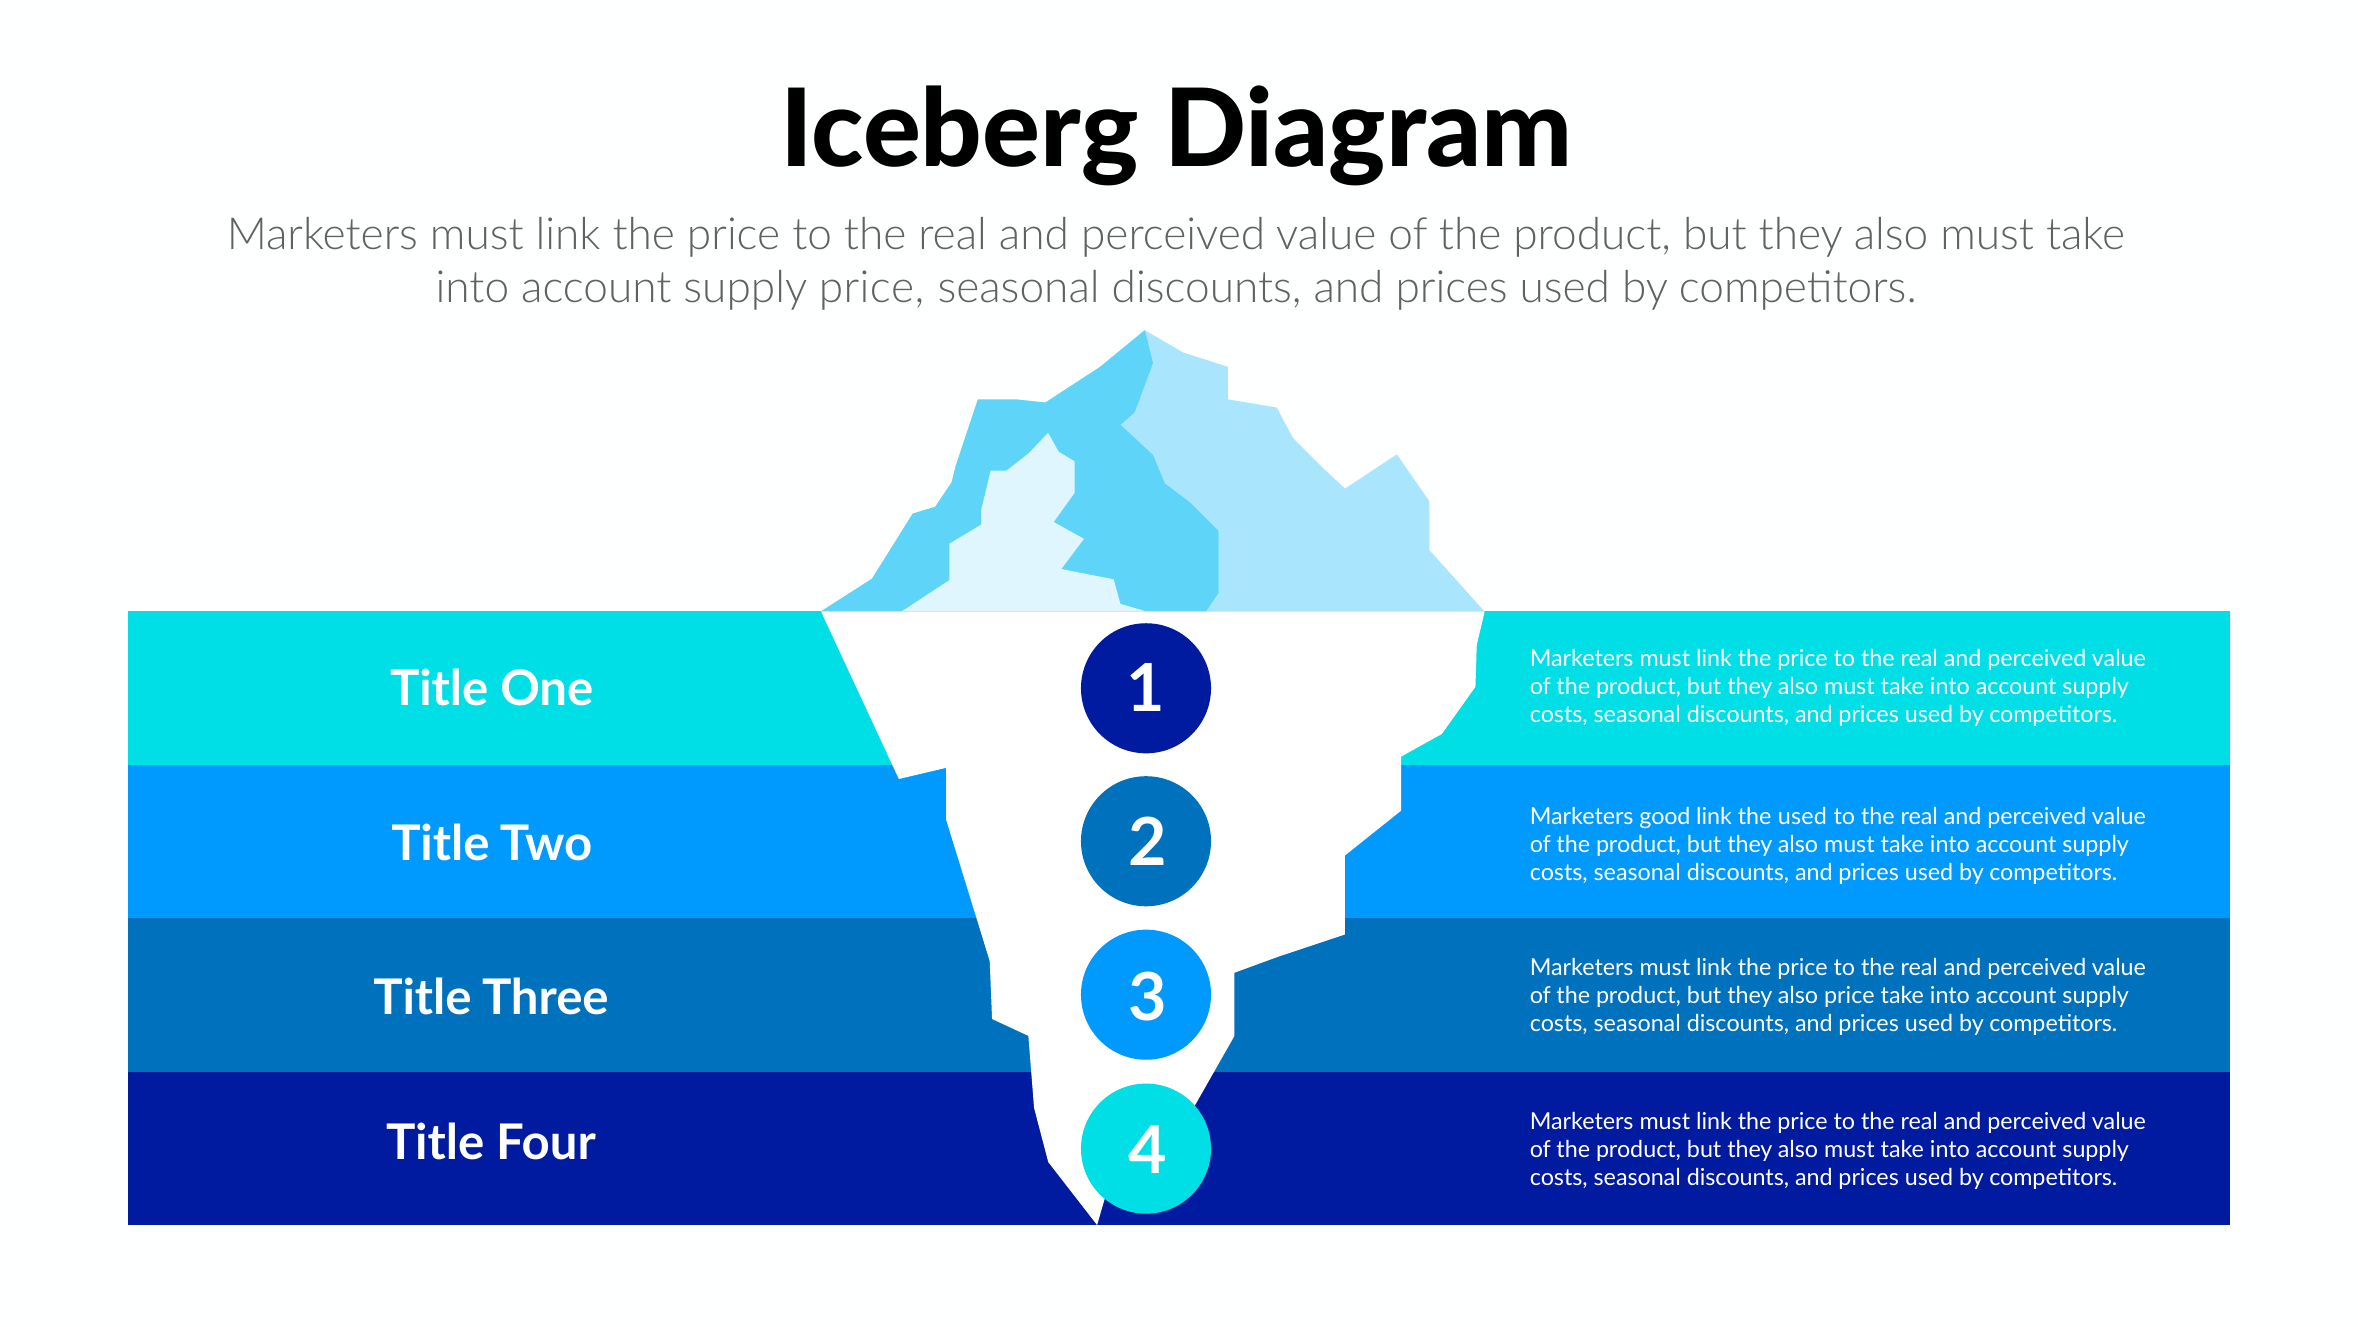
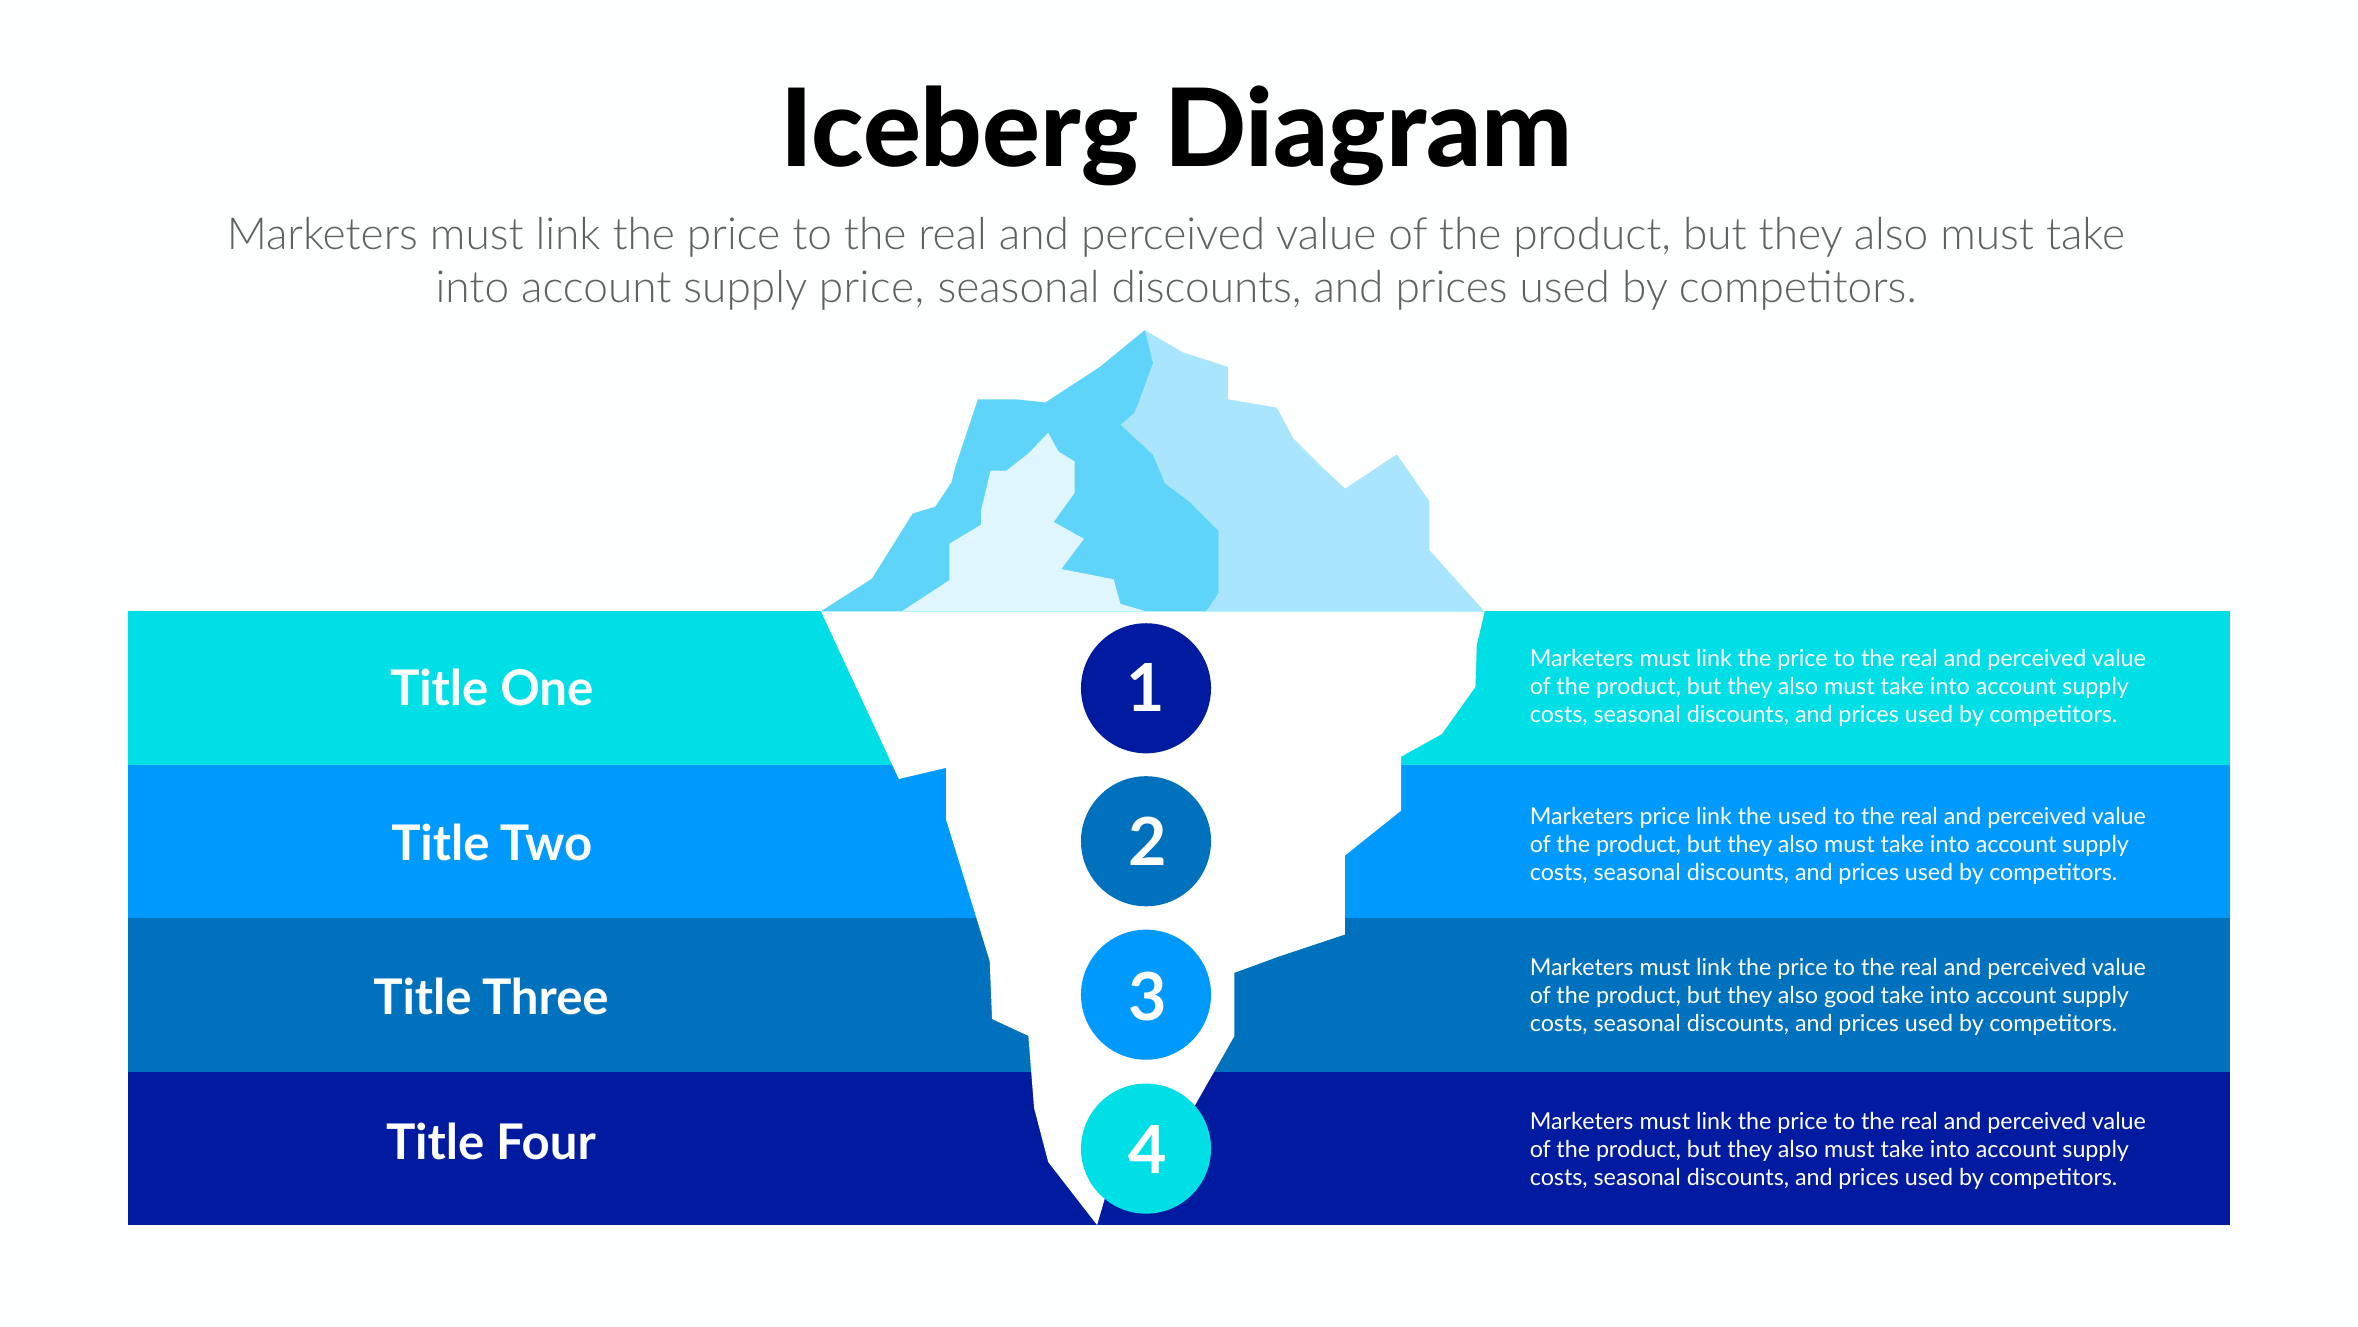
Marketers good: good -> price
also price: price -> good
